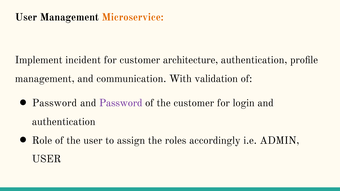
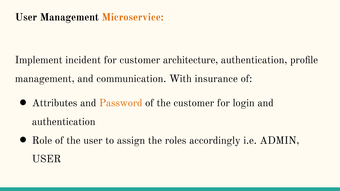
validation: validation -> insurance
Password at (55, 103): Password -> Attributes
Password at (121, 103) colour: purple -> orange
